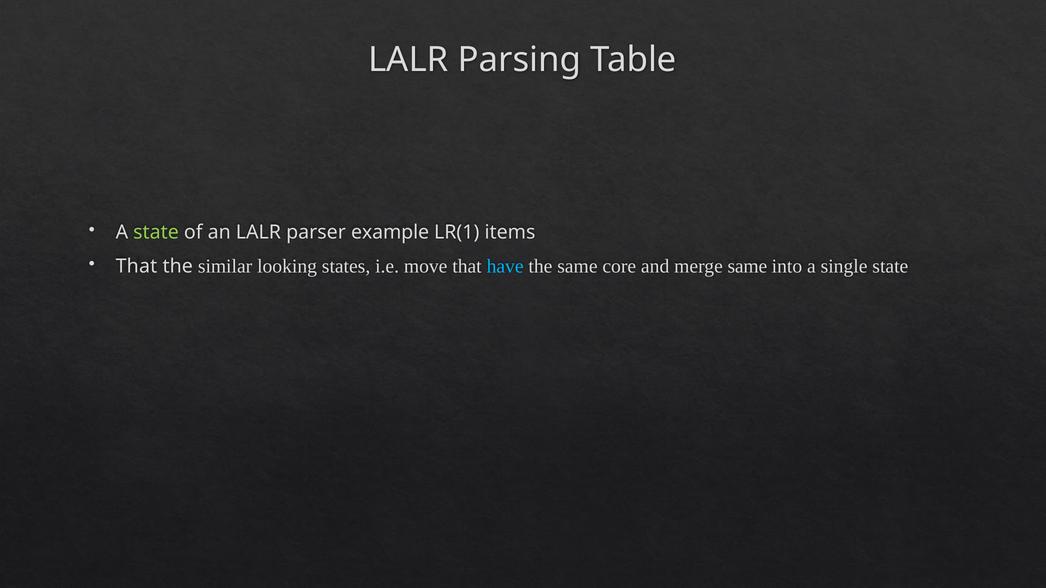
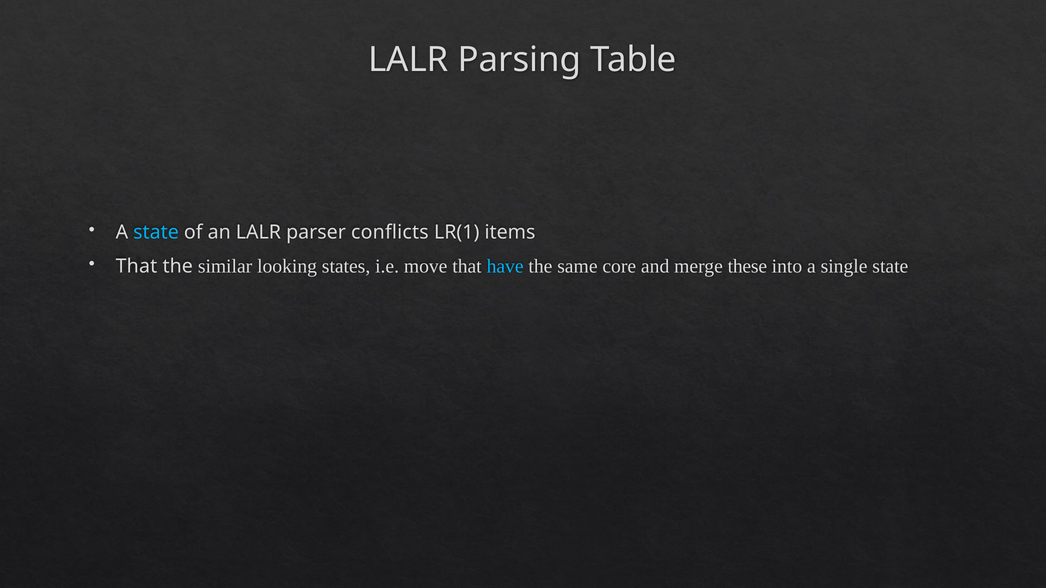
state at (156, 232) colour: light green -> light blue
example: example -> conflicts
merge same: same -> these
